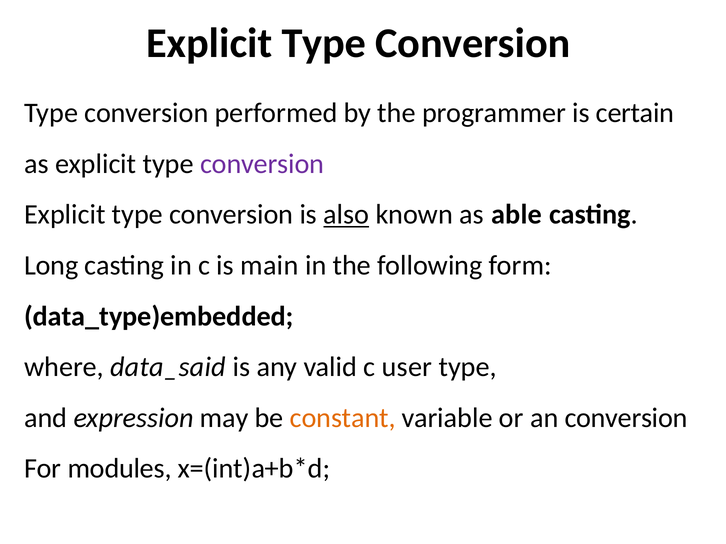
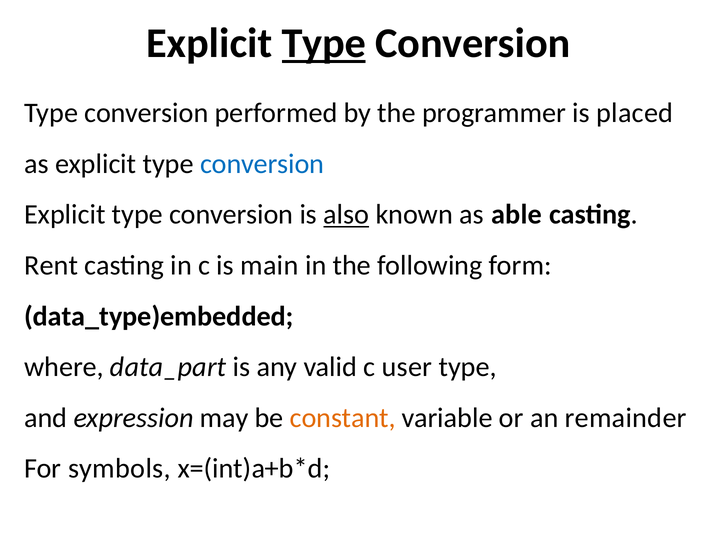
Type at (324, 43) underline: none -> present
certain: certain -> placed
conversion at (262, 164) colour: purple -> blue
Long: Long -> Rent
data_said: data_said -> data_part
an conversion: conversion -> remainder
modules: modules -> symbols
